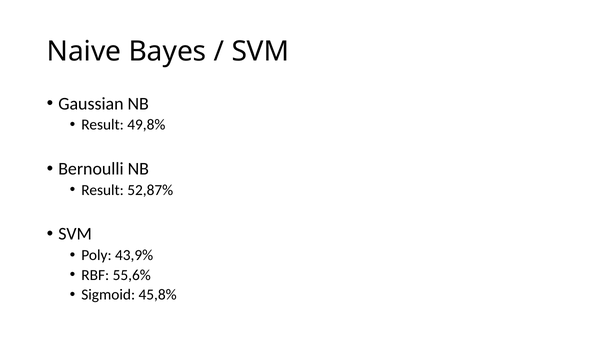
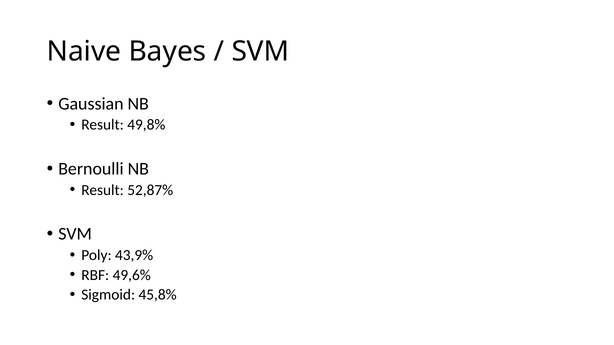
55,6%: 55,6% -> 49,6%
